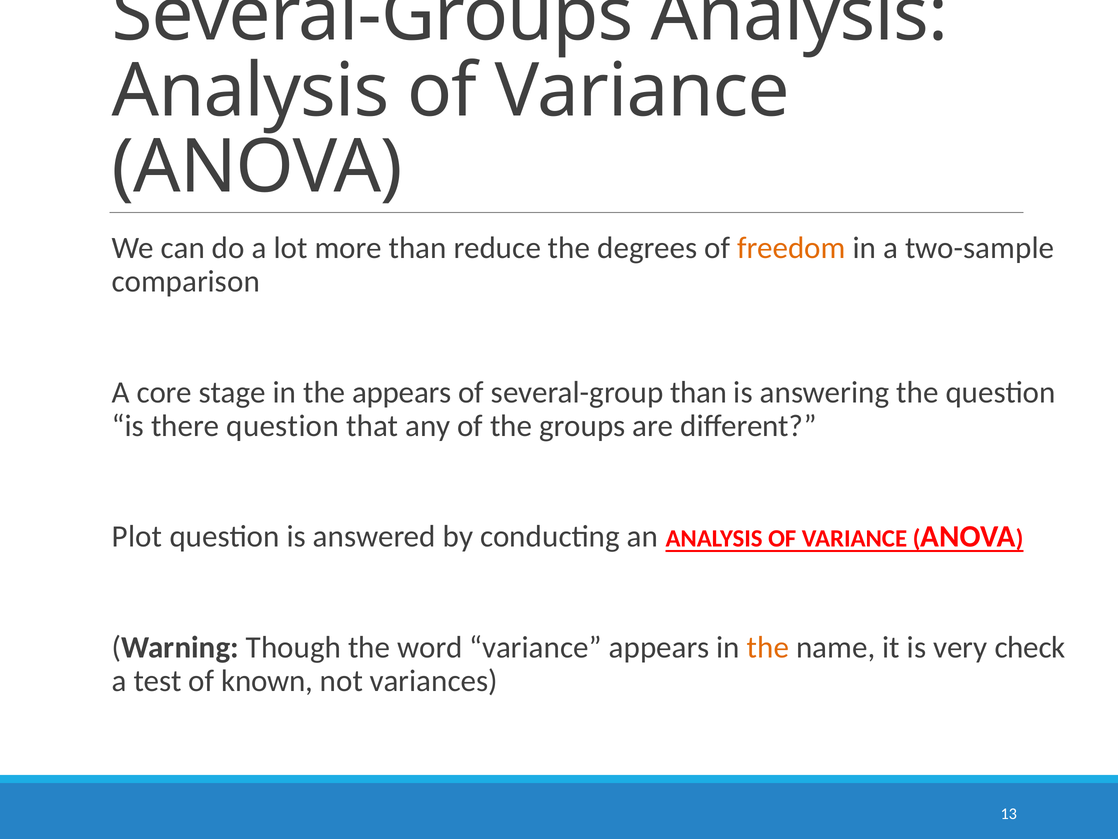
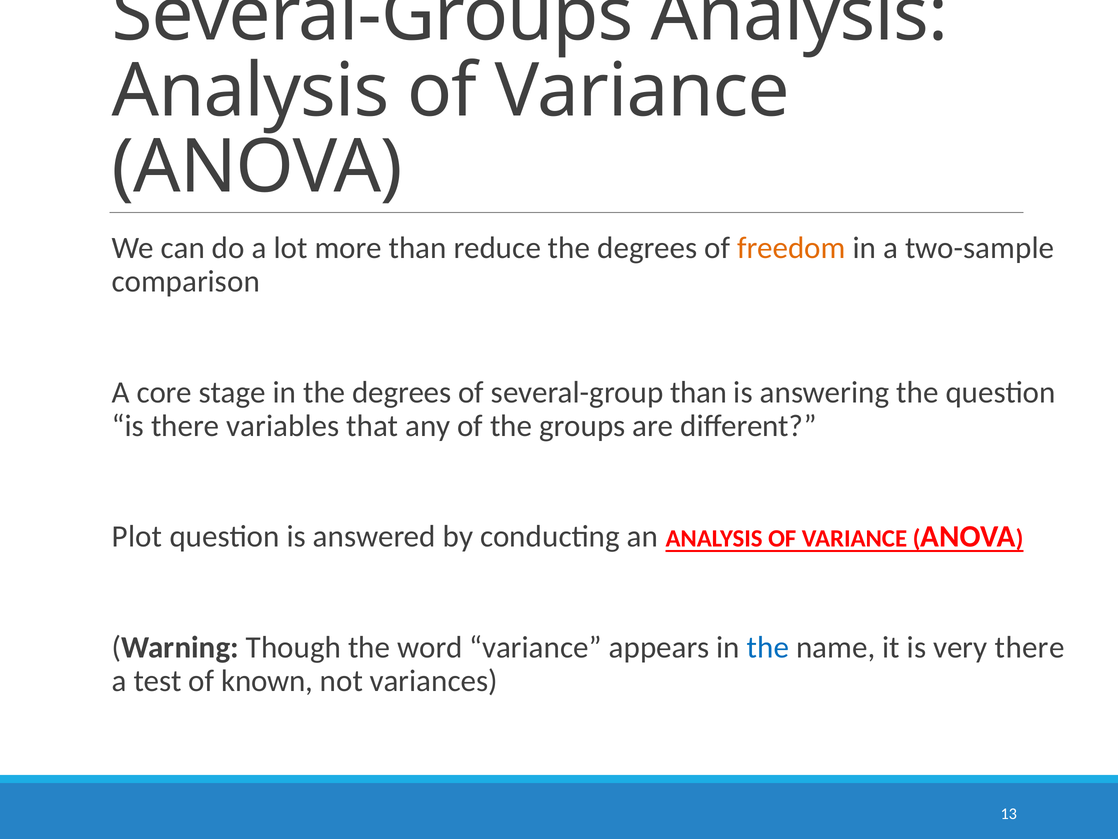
in the appears: appears -> degrees
there question: question -> variables
the at (768, 647) colour: orange -> blue
very check: check -> there
